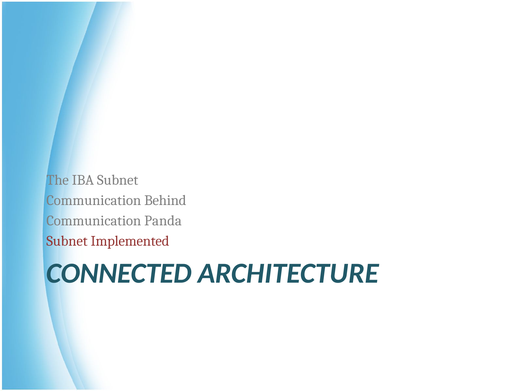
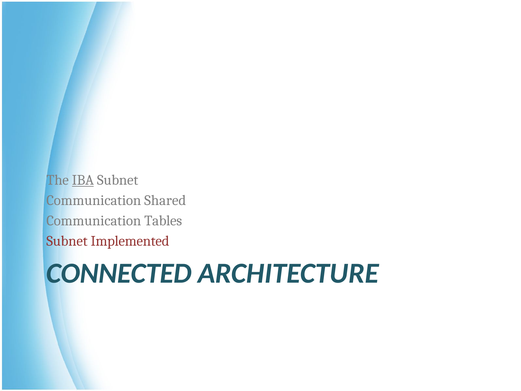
IBA underline: none -> present
Behind: Behind -> Shared
Panda: Panda -> Tables
